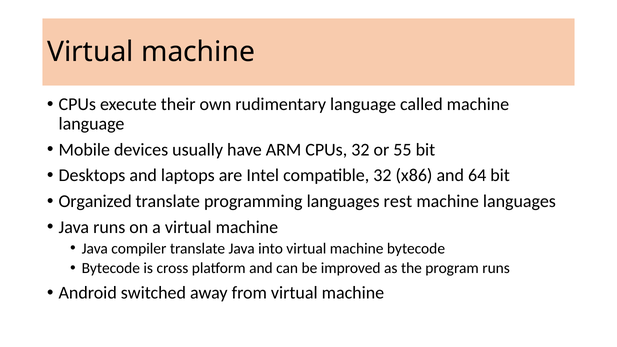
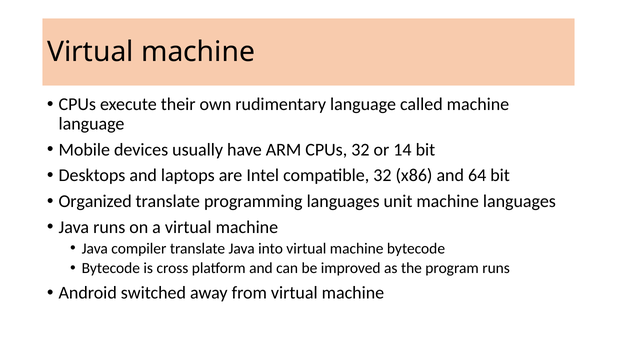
55: 55 -> 14
rest: rest -> unit
